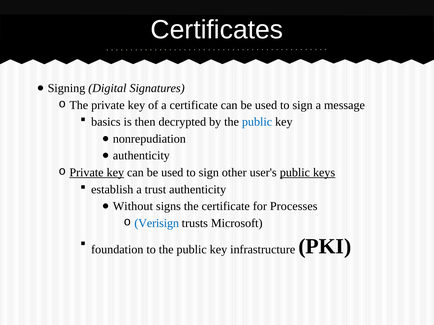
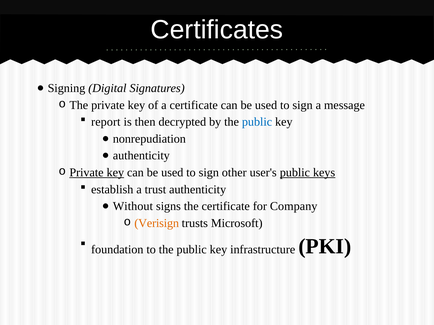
basics: basics -> report
Processes: Processes -> Company
Verisign colour: blue -> orange
